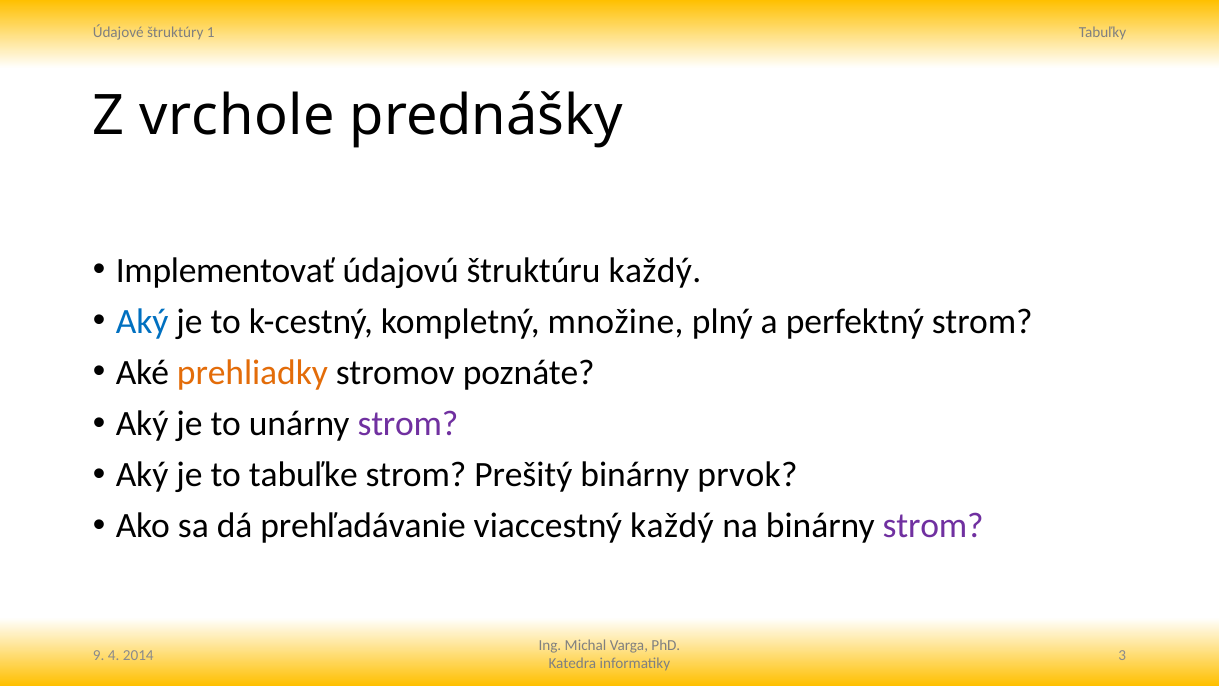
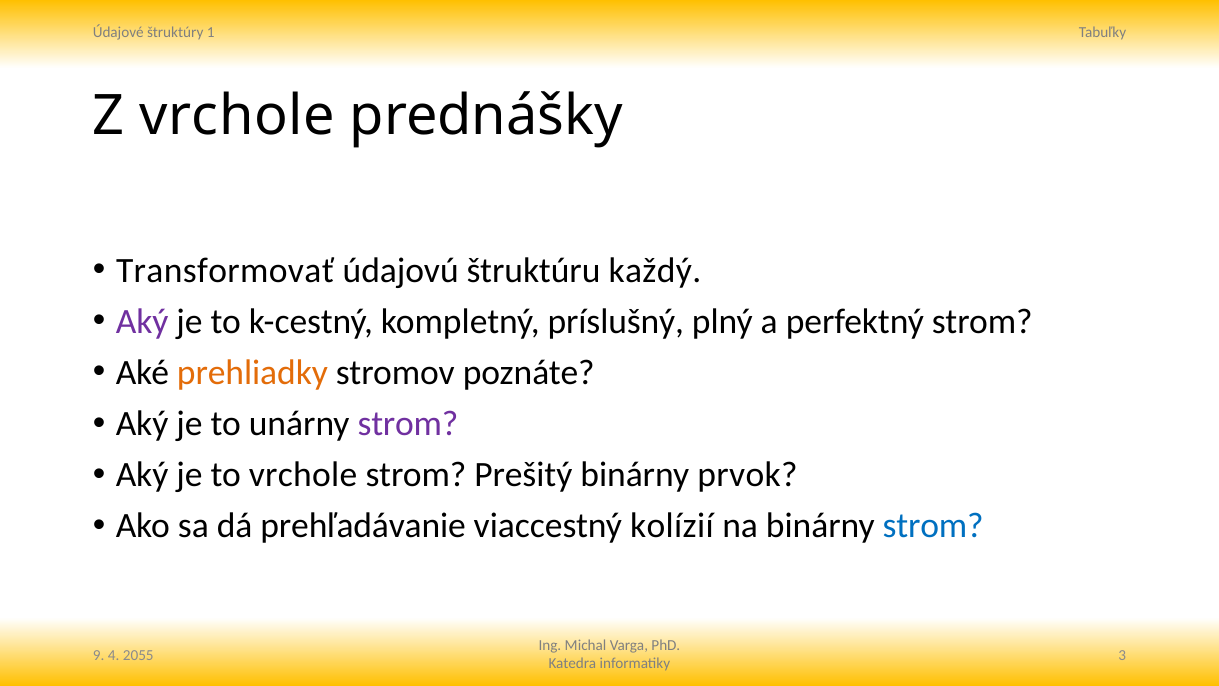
Implementovať: Implementovať -> Transformovať
Aký at (142, 321) colour: blue -> purple
množine: množine -> príslušný
to tabuľke: tabuľke -> vrchole
viaccestný každý: každý -> kolízií
strom at (933, 526) colour: purple -> blue
2014: 2014 -> 2055
